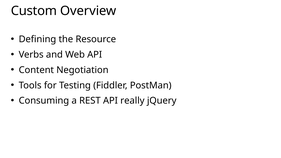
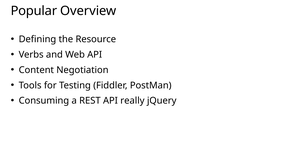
Custom: Custom -> Popular
